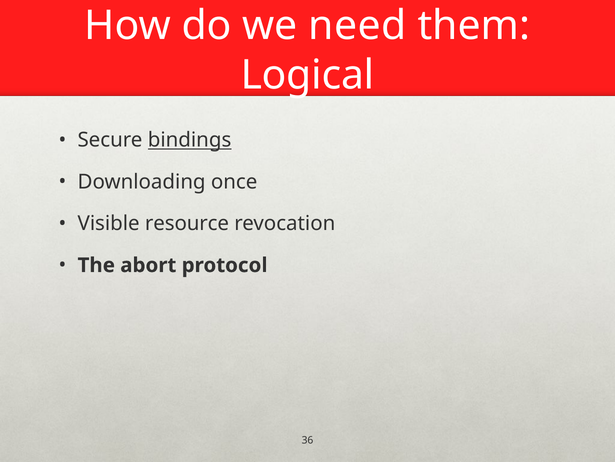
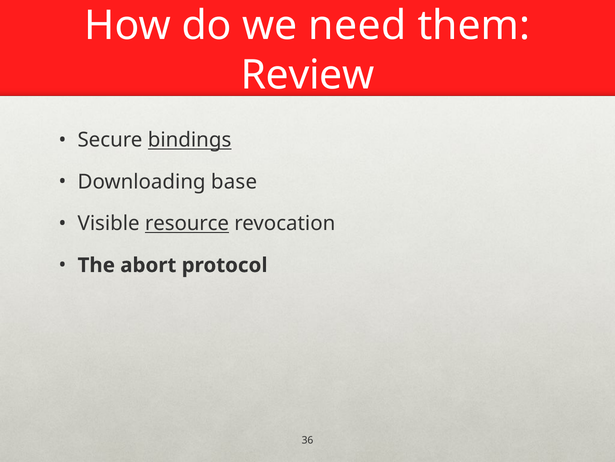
Logical: Logical -> Review
once: once -> base
resource underline: none -> present
